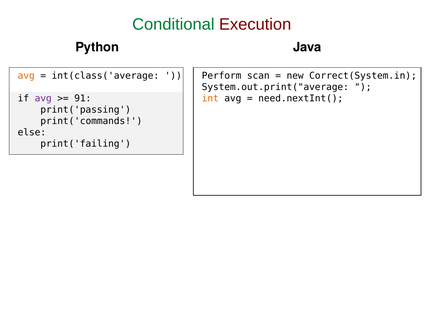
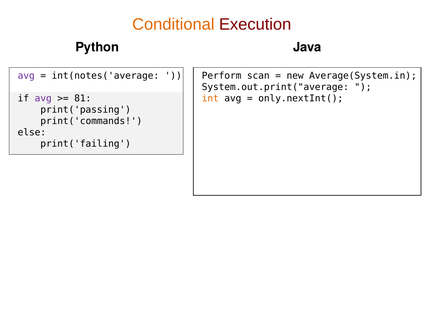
Conditional colour: green -> orange
avg at (26, 76) colour: orange -> purple
int(class('average: int(class('average -> int(notes('average
Correct(System.in: Correct(System.in -> Average(System.in
91: 91 -> 81
need.nextInt(: need.nextInt( -> only.nextInt(
